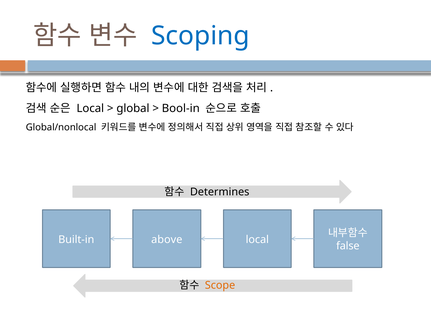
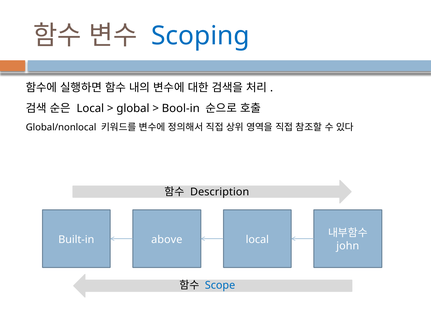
Determines: Determines -> Description
false: false -> john
Scope colour: orange -> blue
